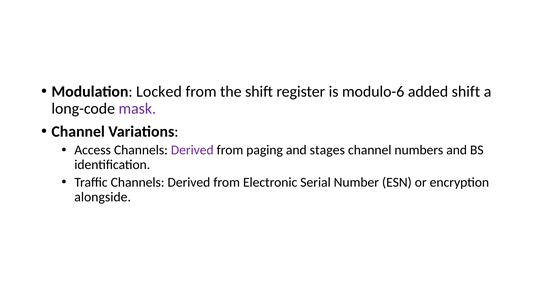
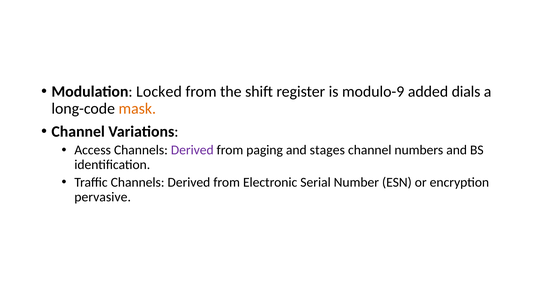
modulo-6: modulo-6 -> modulo-9
added shift: shift -> dials
mask colour: purple -> orange
alongside: alongside -> pervasive
